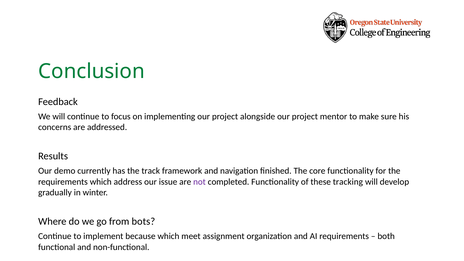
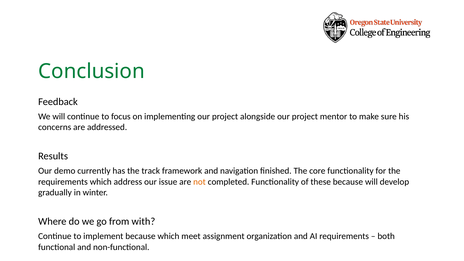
not colour: purple -> orange
these tracking: tracking -> because
bots: bots -> with
